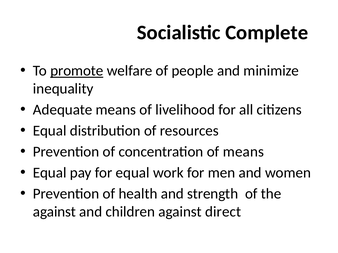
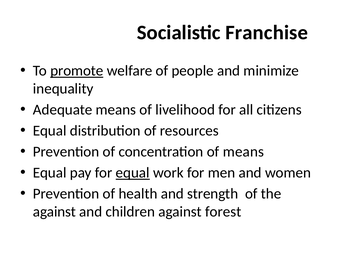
Complete: Complete -> Franchise
equal at (133, 173) underline: none -> present
direct: direct -> forest
